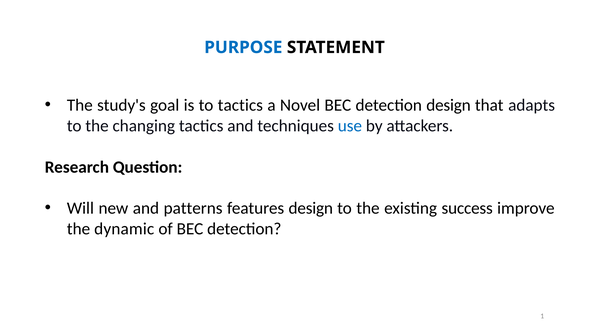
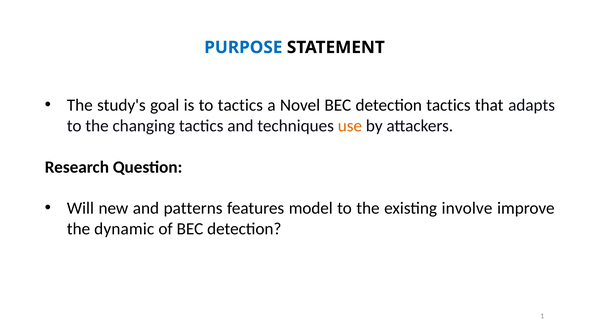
detection design: design -> tactics
use colour: blue -> orange
features design: design -> model
success: success -> involve
